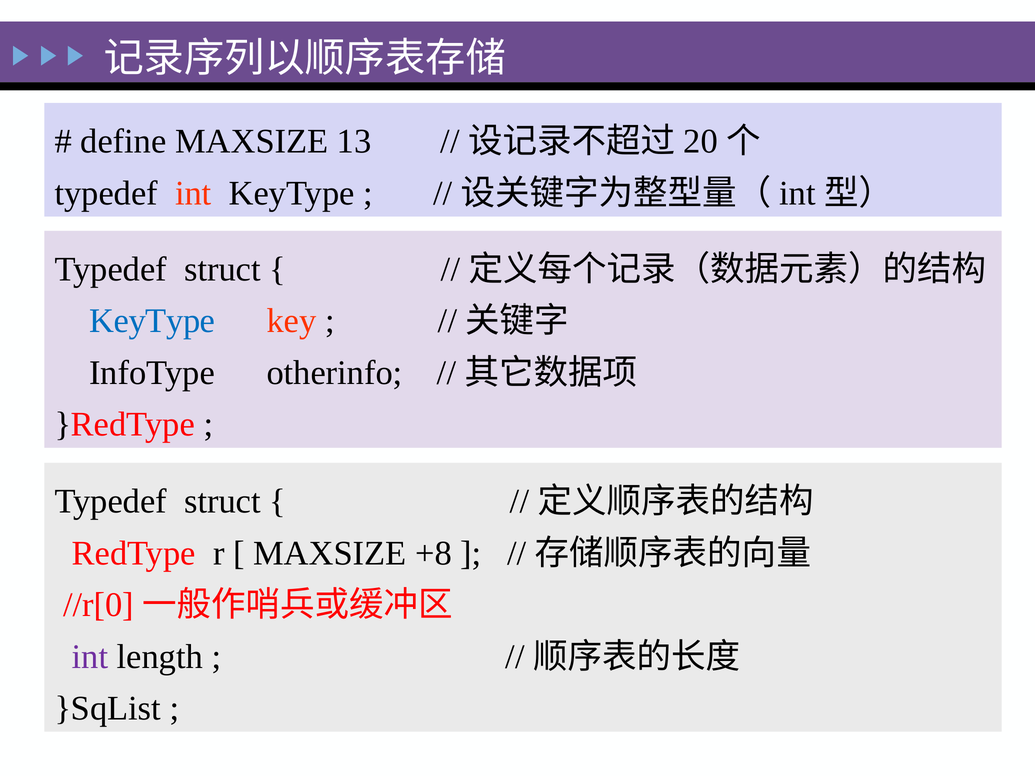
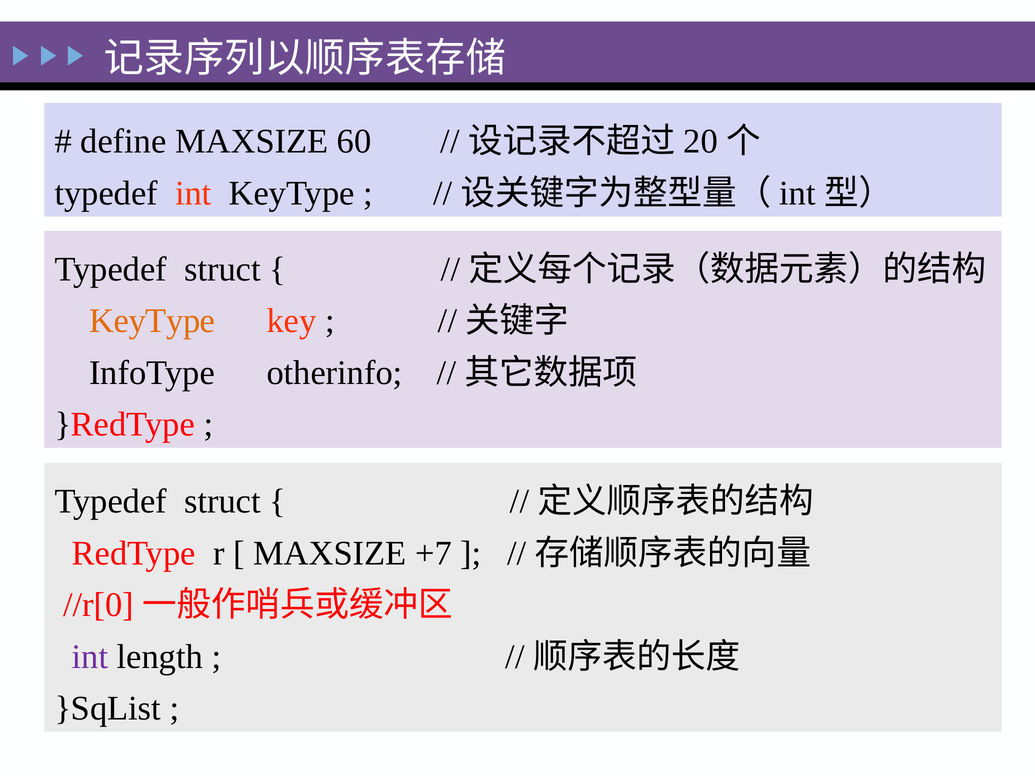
13: 13 -> 60
KeyType at (152, 321) colour: blue -> orange
+8: +8 -> +7
